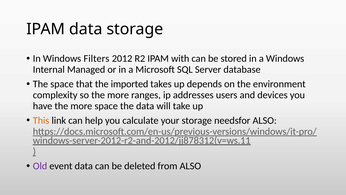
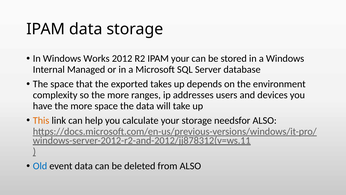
Filters: Filters -> Works
IPAM with: with -> your
imported: imported -> exported
Old colour: purple -> blue
